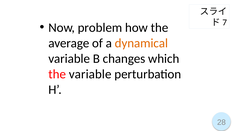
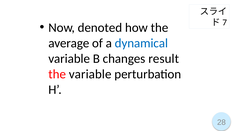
problem: problem -> denoted
dynamical colour: orange -> blue
which: which -> result
